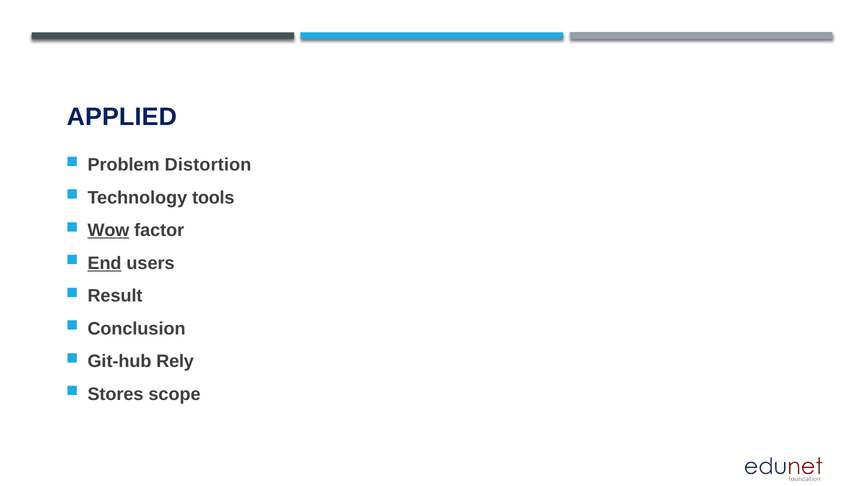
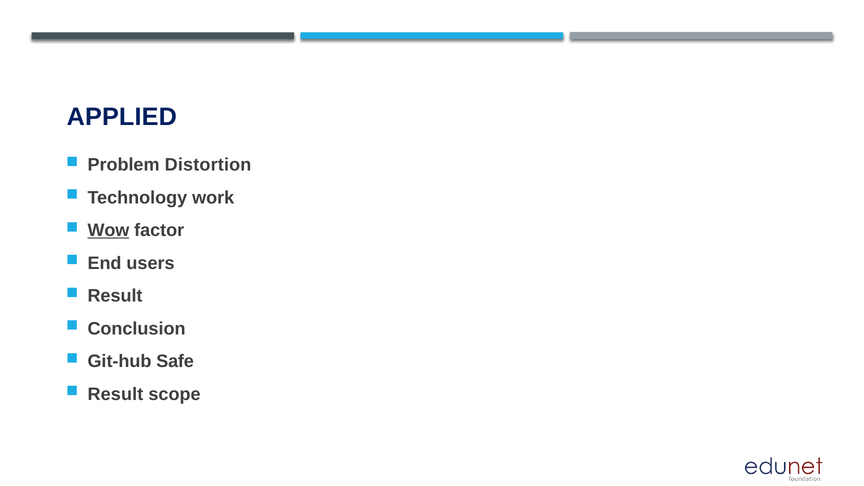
tools: tools -> work
End underline: present -> none
Rely: Rely -> Safe
Stores at (115, 394): Stores -> Result
